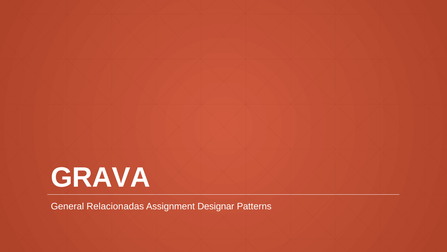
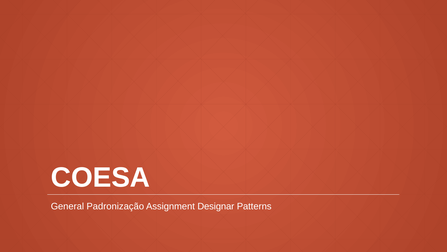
GRAVA: GRAVA -> COESA
Relacionadas: Relacionadas -> Padronização
